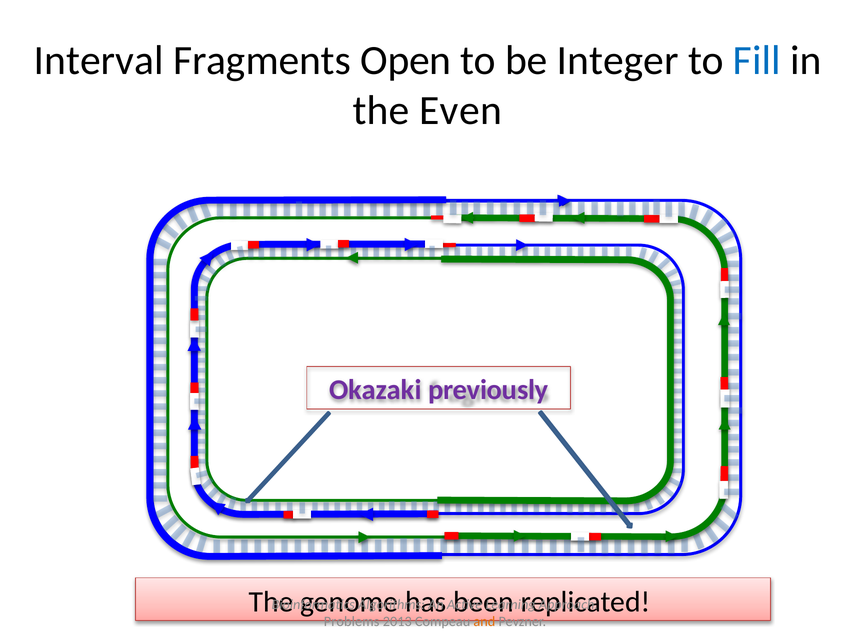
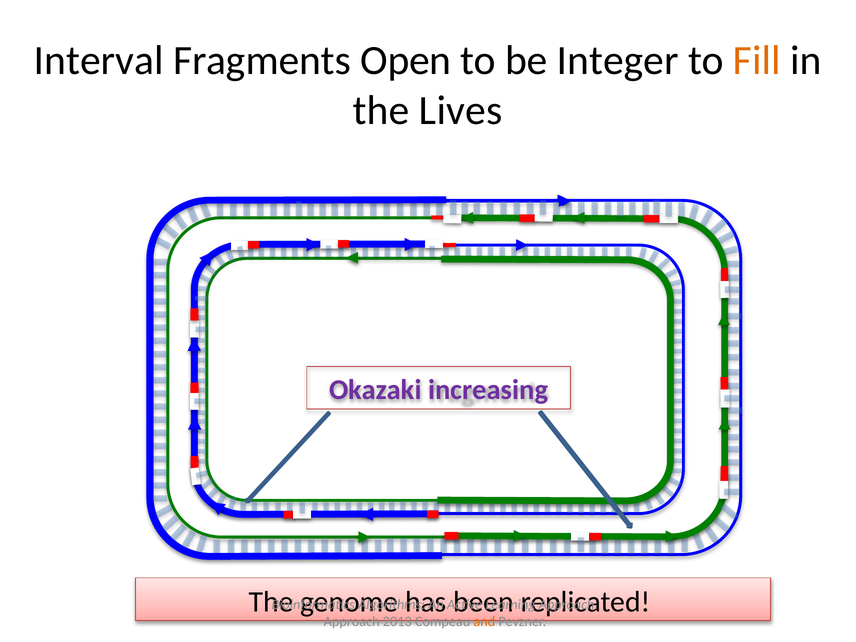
Fill colour: blue -> orange
Even: Even -> Lives
previously: previously -> increasing
Problems at (352, 622): Problems -> Approach
